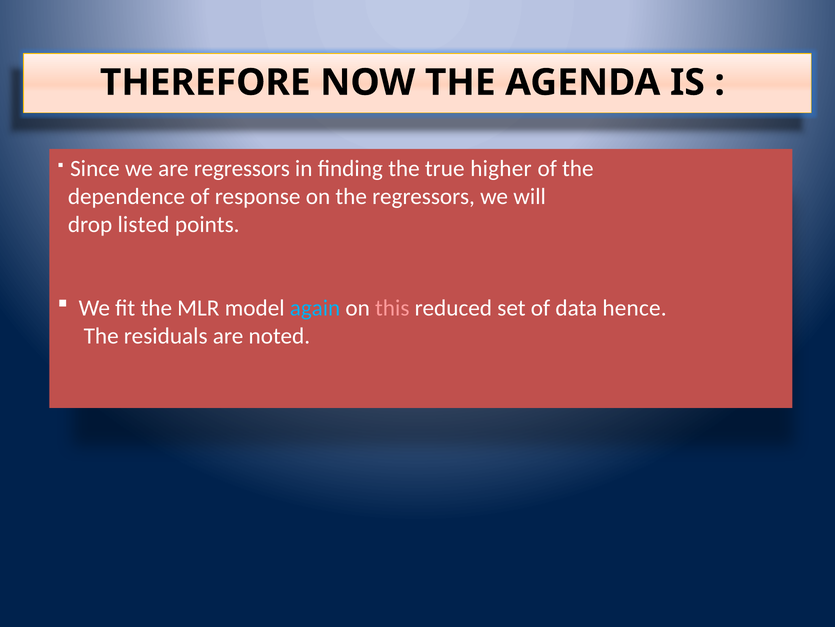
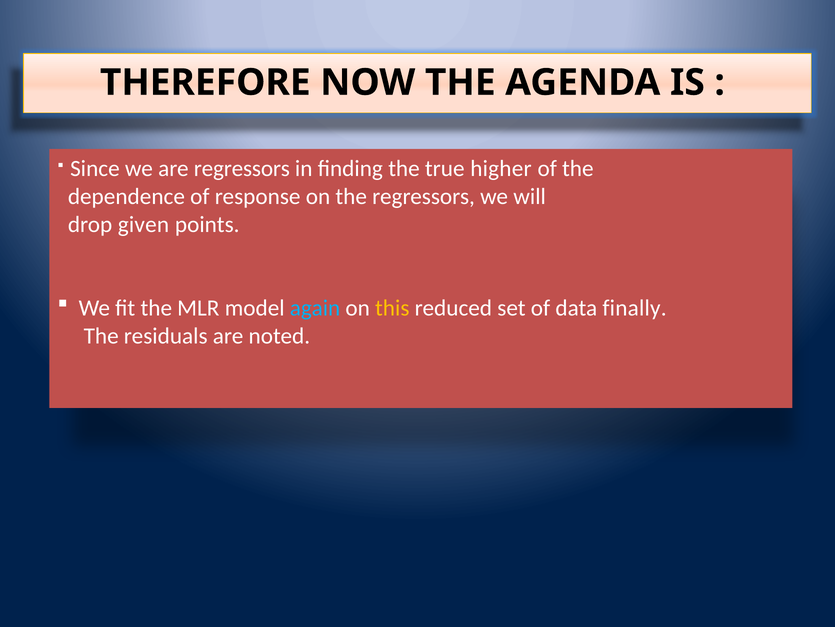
listed: listed -> given
this colour: pink -> yellow
hence: hence -> finally
